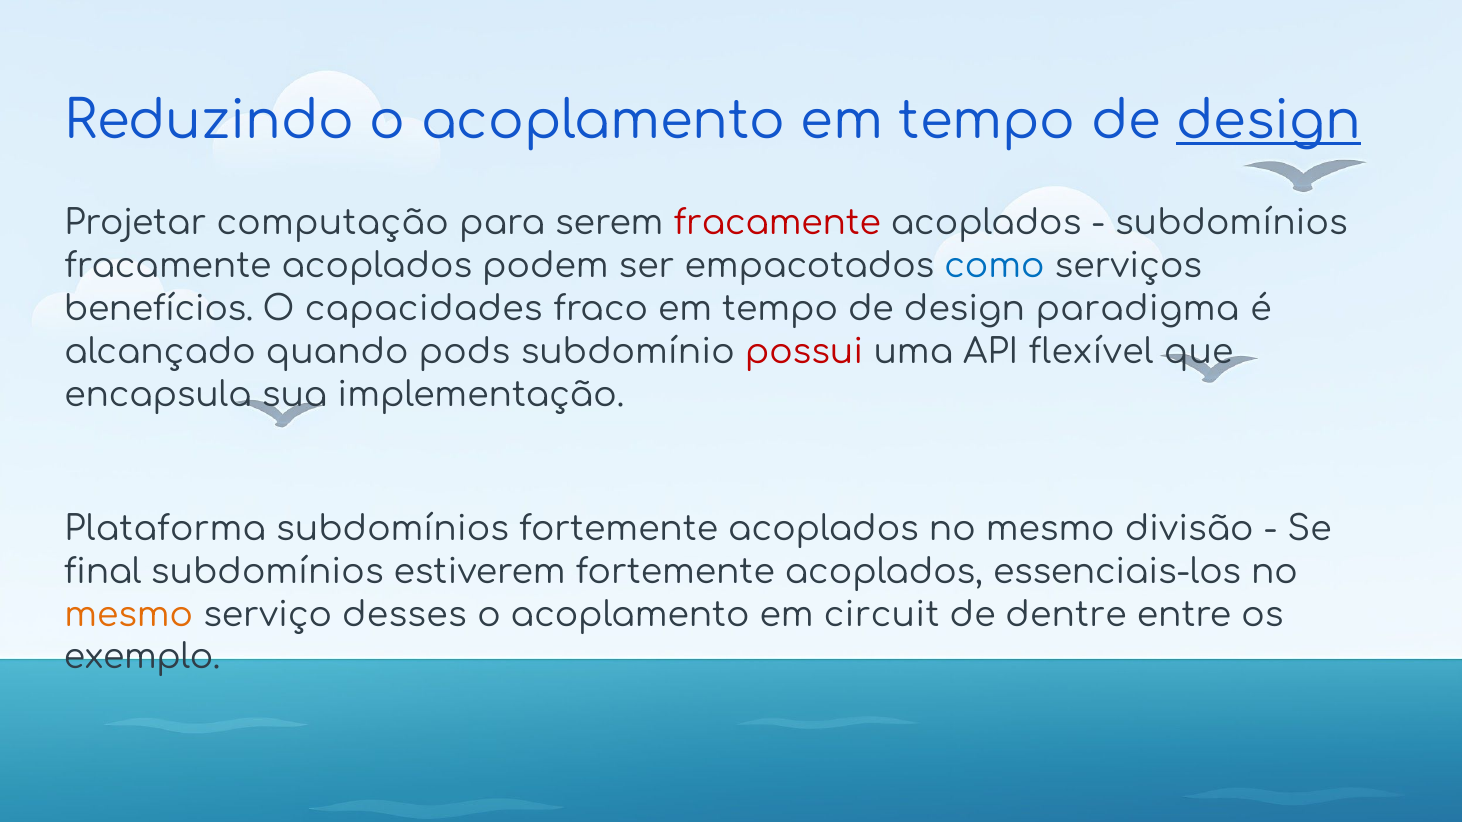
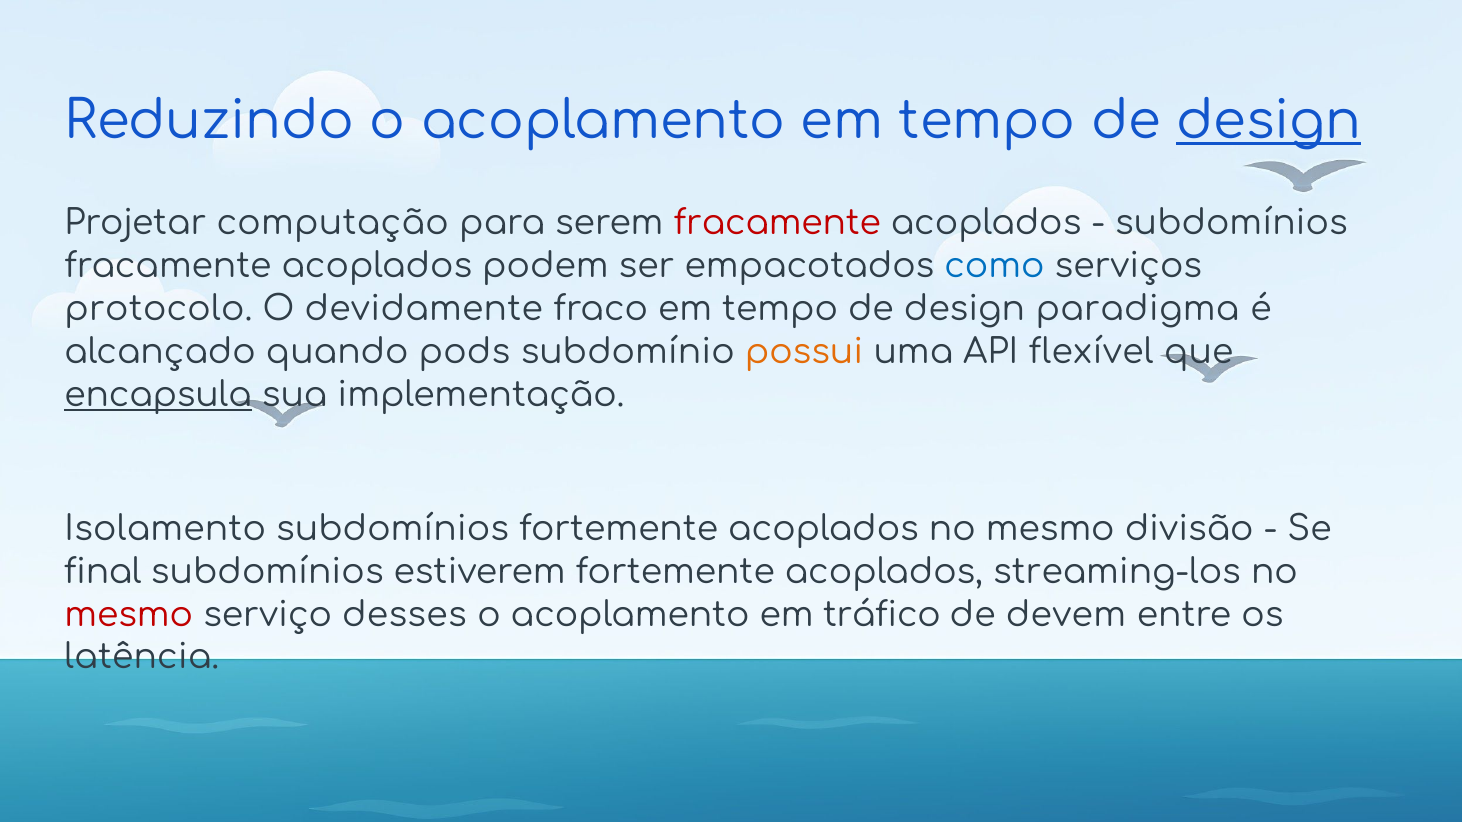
benefícios: benefícios -> protocolo
capacidades: capacidades -> devidamente
possui colour: red -> orange
encapsula underline: none -> present
Plataforma: Plataforma -> Isolamento
essenciais-los: essenciais-los -> streaming-los
mesmo at (129, 615) colour: orange -> red
circuit: circuit -> tráfico
dentre: dentre -> devem
exemplo: exemplo -> latência
